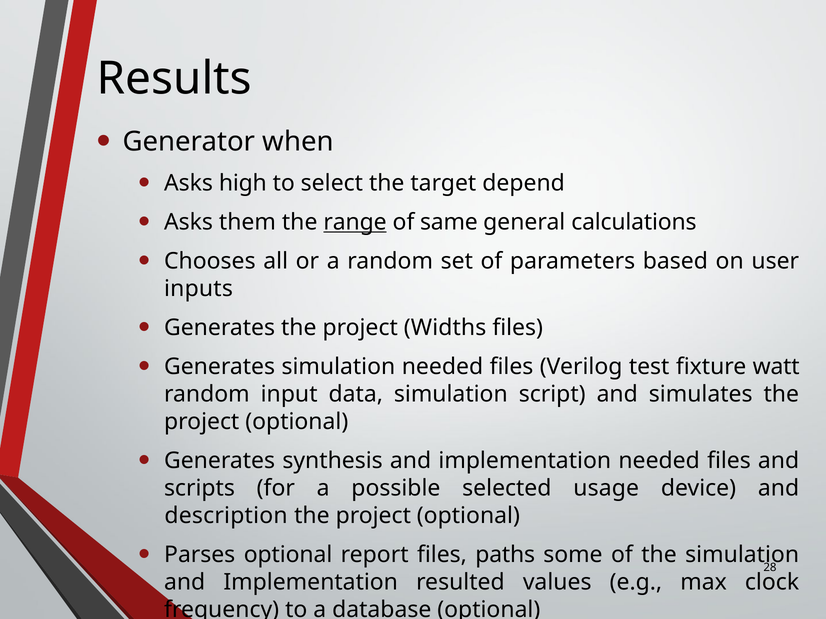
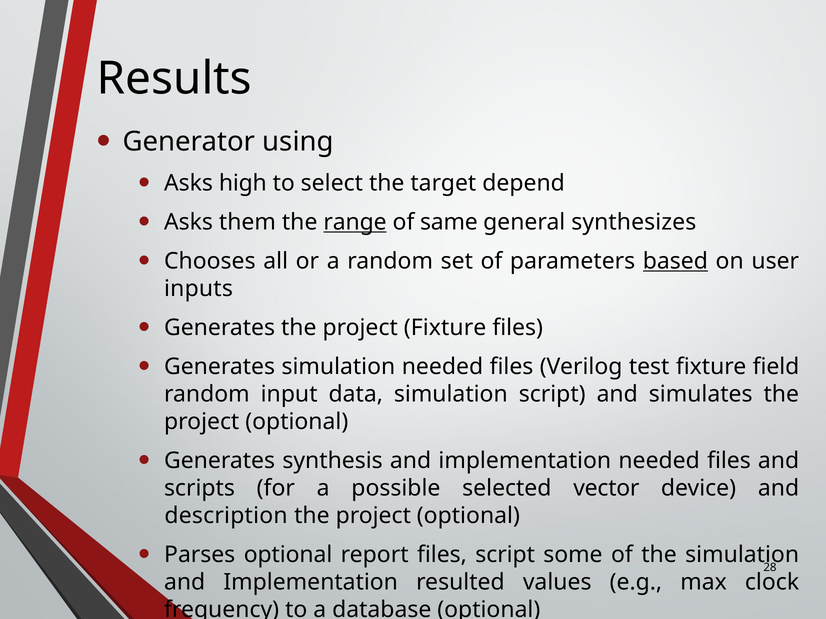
when: when -> using
calculations: calculations -> synthesizes
based underline: none -> present
project Widths: Widths -> Fixture
watt: watt -> field
usage: usage -> vector
files paths: paths -> script
